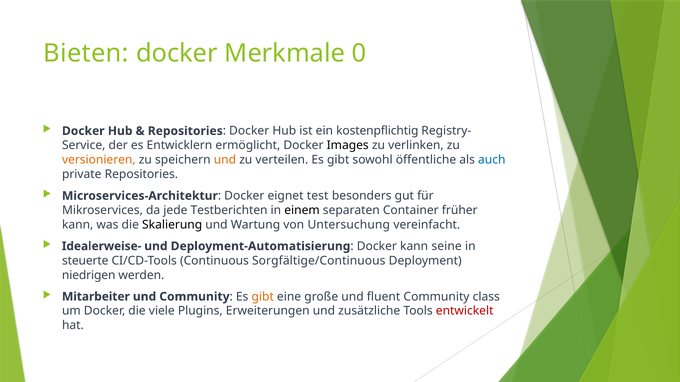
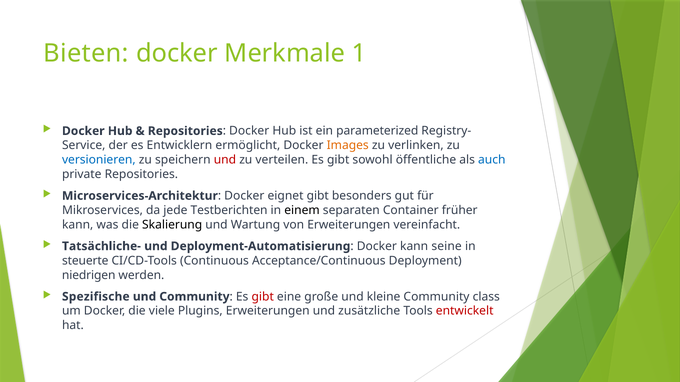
0: 0 -> 1
kostenpflichtig: kostenpflichtig -> parameterized
Images colour: black -> orange
versionieren colour: orange -> blue
und at (225, 160) colour: orange -> red
eignet test: test -> gibt
von Untersuchung: Untersuchung -> Erweiterungen
Idealerweise-: Idealerweise- -> Tatsächliche-
Sorgfältige/Continuous: Sorgfältige/Continuous -> Acceptance/Continuous
Mitarbeiter: Mitarbeiter -> Spezifische
gibt at (263, 297) colour: orange -> red
fluent: fluent -> kleine
